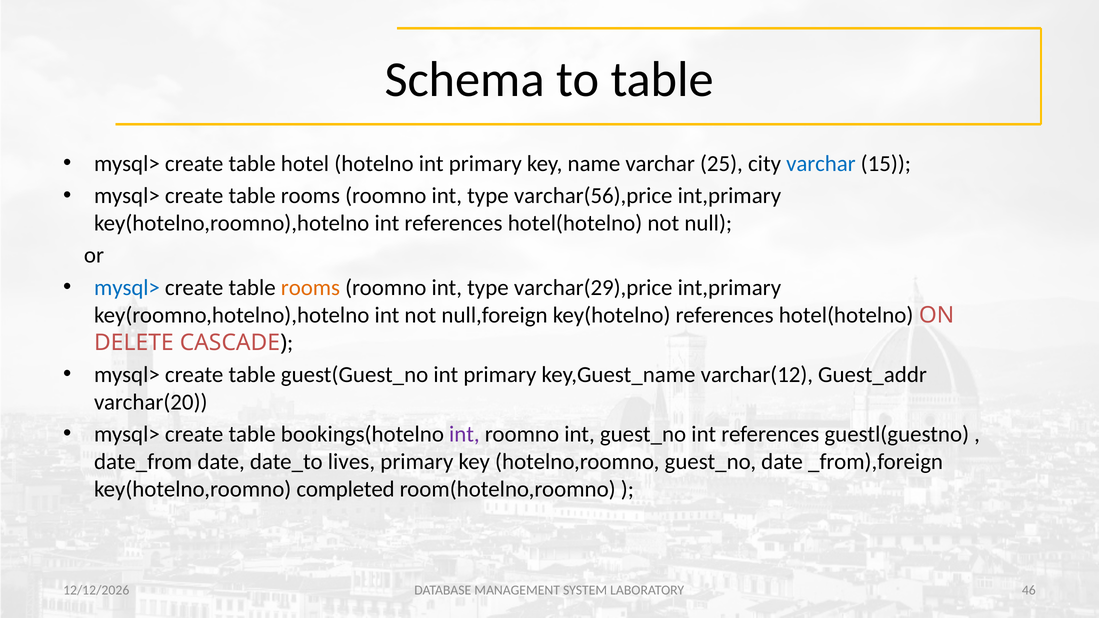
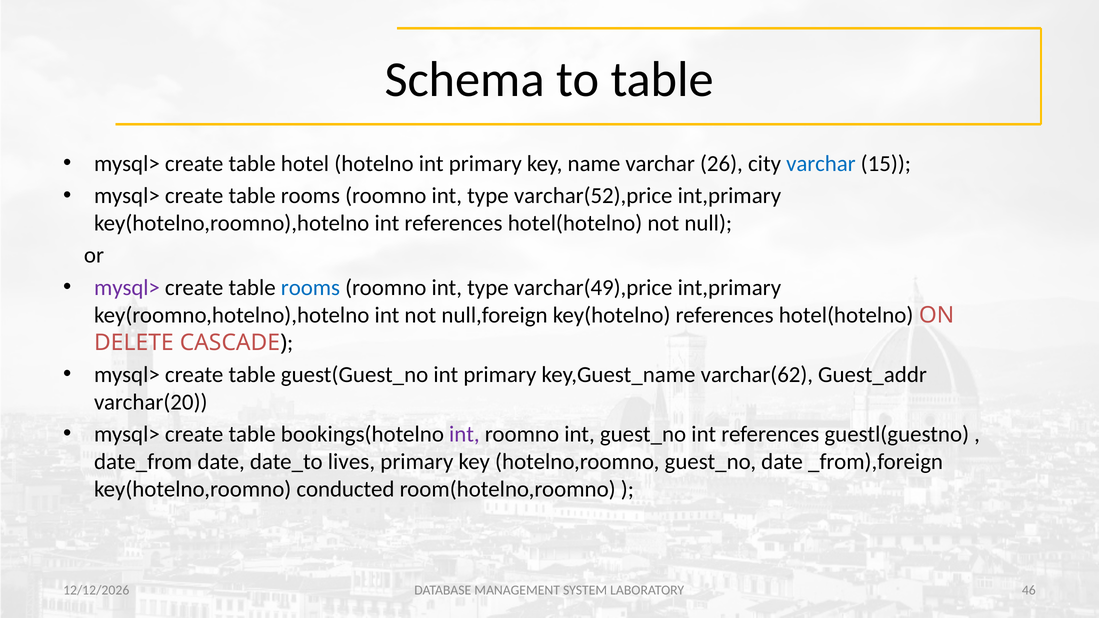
25: 25 -> 26
varchar(56),price: varchar(56),price -> varchar(52),price
mysql> at (127, 288) colour: blue -> purple
rooms at (310, 288) colour: orange -> blue
varchar(29),price: varchar(29),price -> varchar(49),price
varchar(12: varchar(12 -> varchar(62
completed: completed -> conducted
